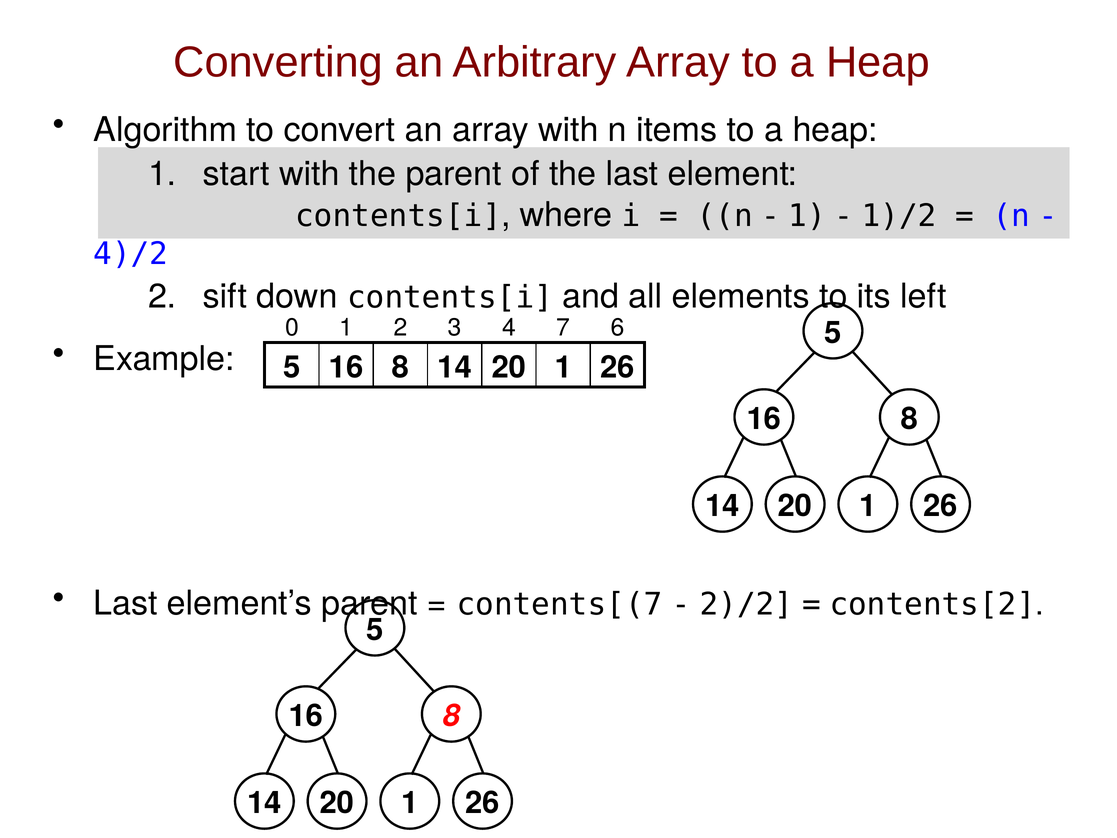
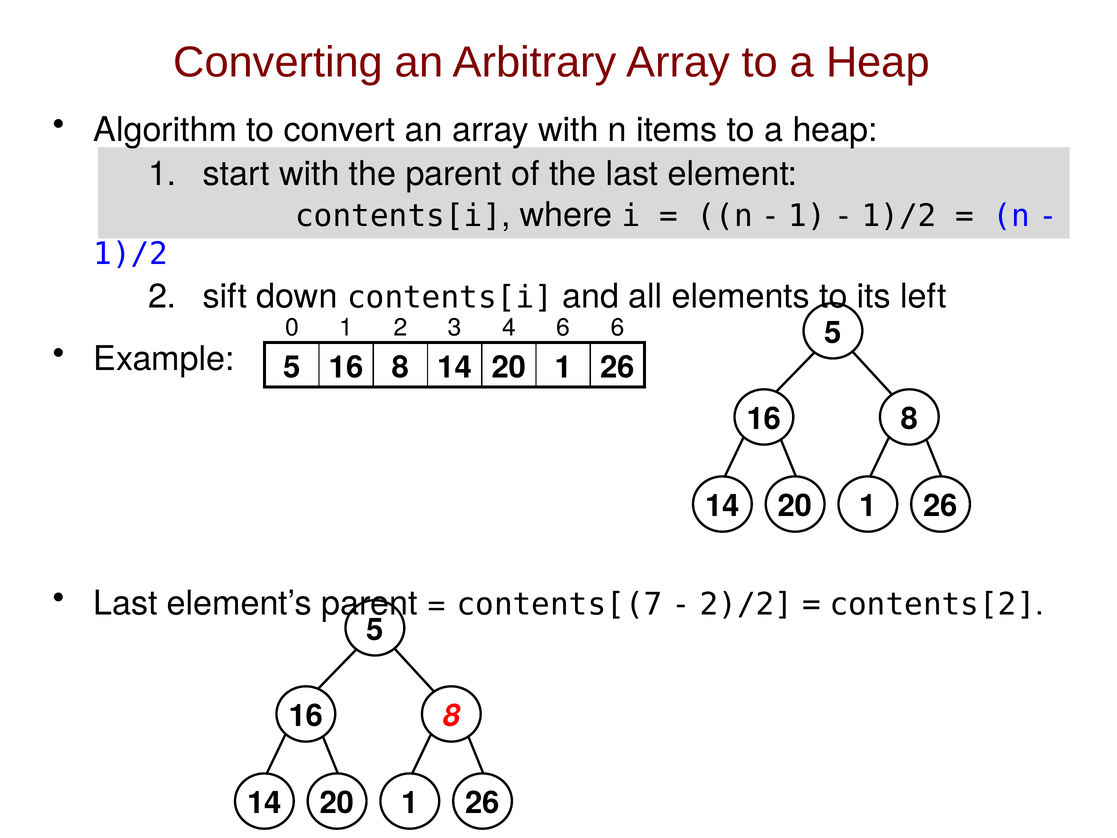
4)/2 at (131, 254): 4)/2 -> 1)/2
4 7: 7 -> 6
